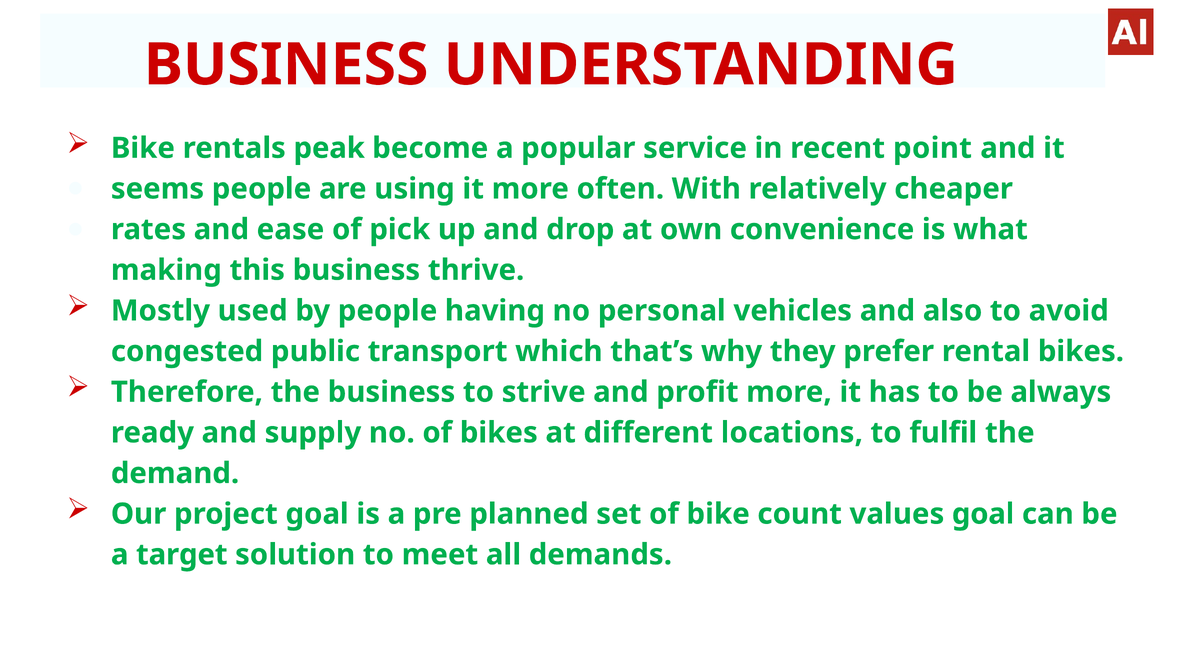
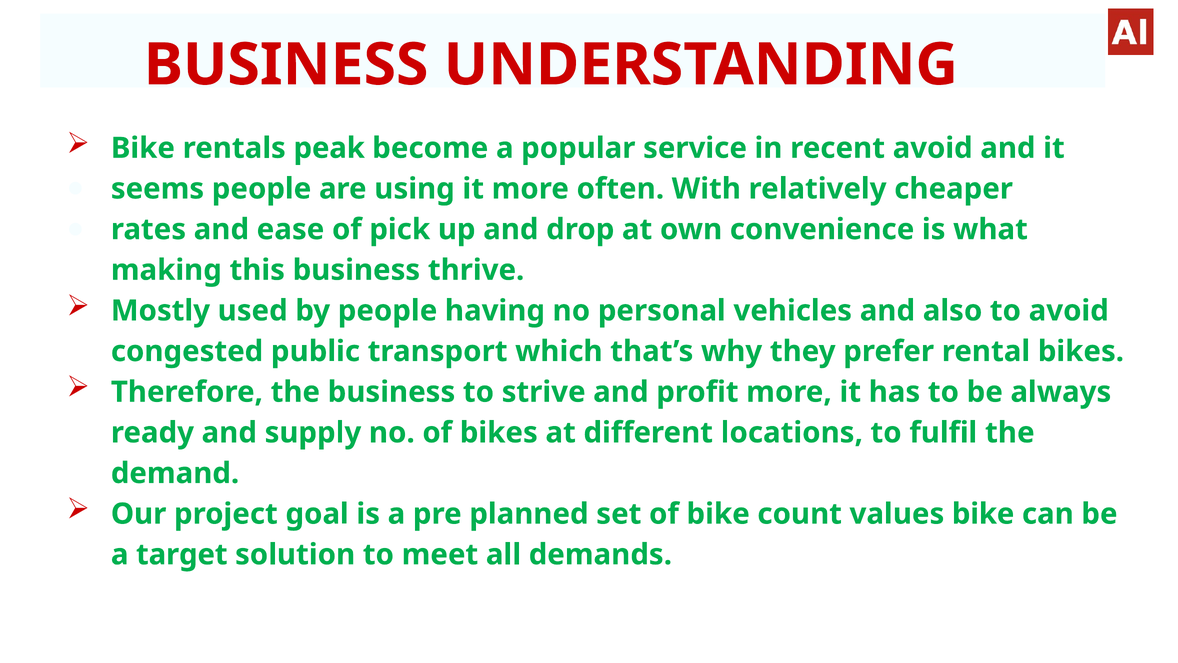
recent point: point -> avoid
values goal: goal -> bike
